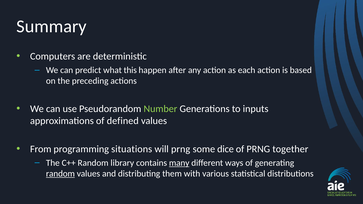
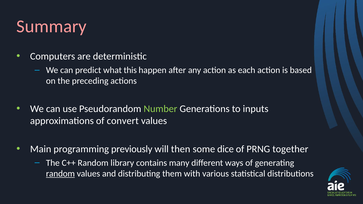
Summary colour: white -> pink
defined: defined -> convert
From: From -> Main
situations: situations -> previously
will prng: prng -> then
many underline: present -> none
